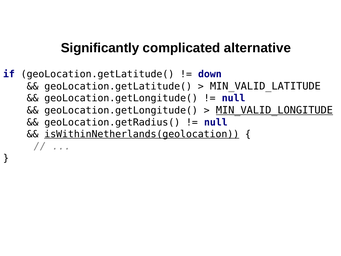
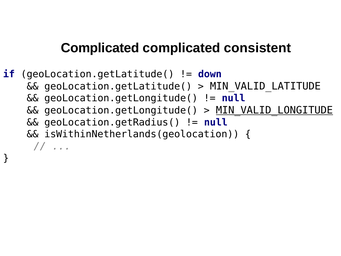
Significantly at (100, 48): Significantly -> Complicated
alternative: alternative -> consistent
isWithinNetherlands(geolocation underline: present -> none
